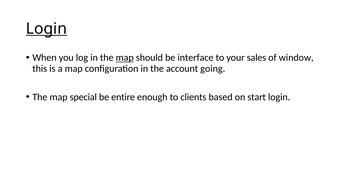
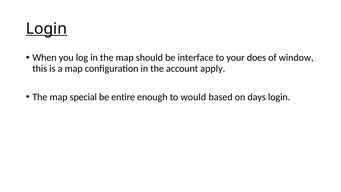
map at (125, 58) underline: present -> none
sales: sales -> does
going: going -> apply
clients: clients -> would
start: start -> days
